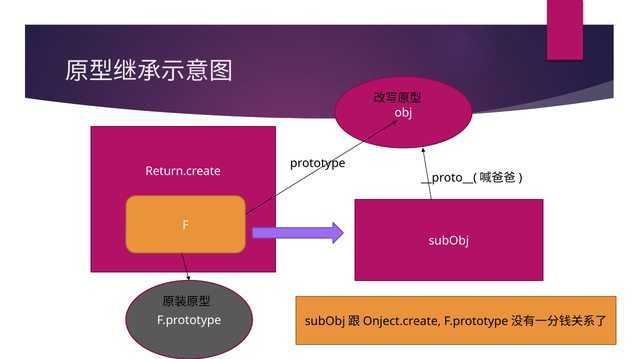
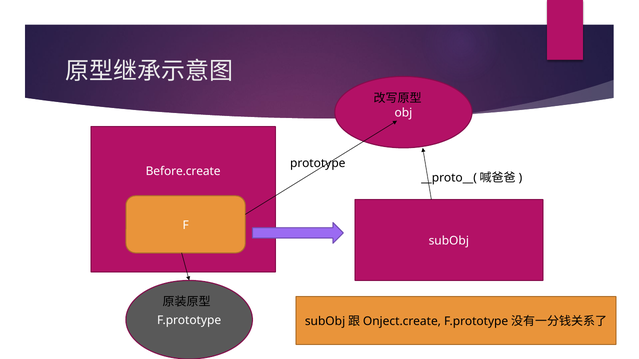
Return.create: Return.create -> Before.create
